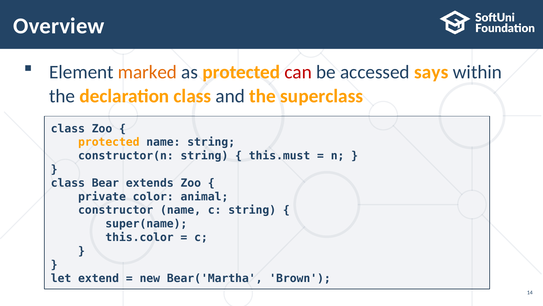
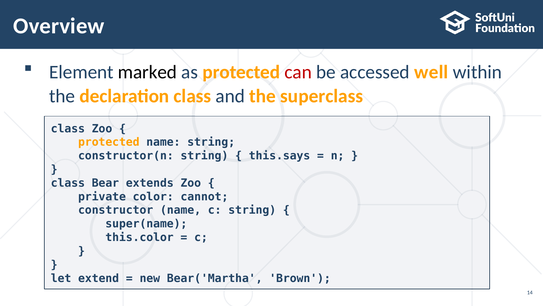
marked colour: orange -> black
says: says -> well
this.must: this.must -> this.says
animal: animal -> cannot
